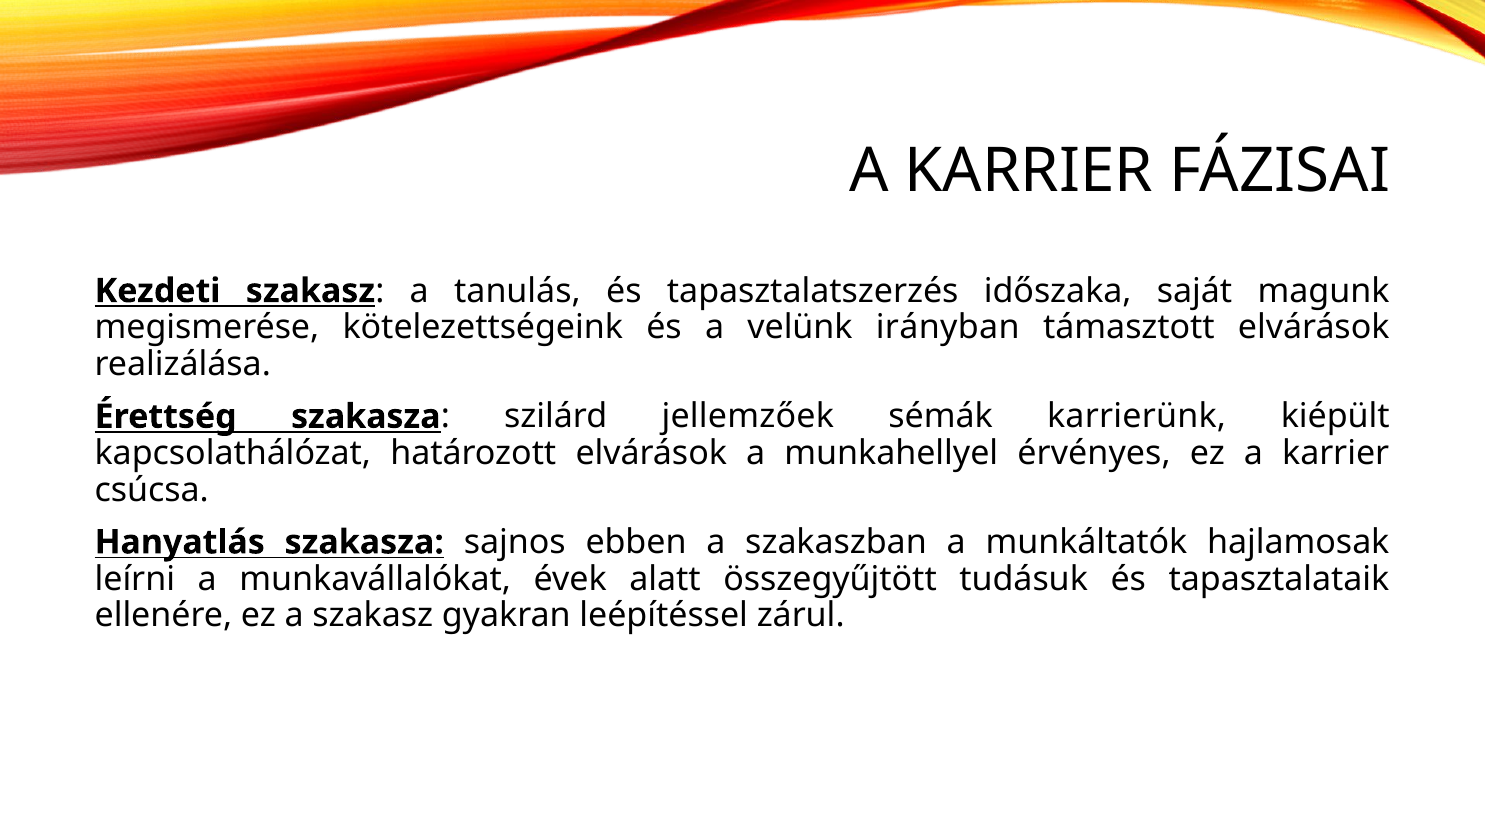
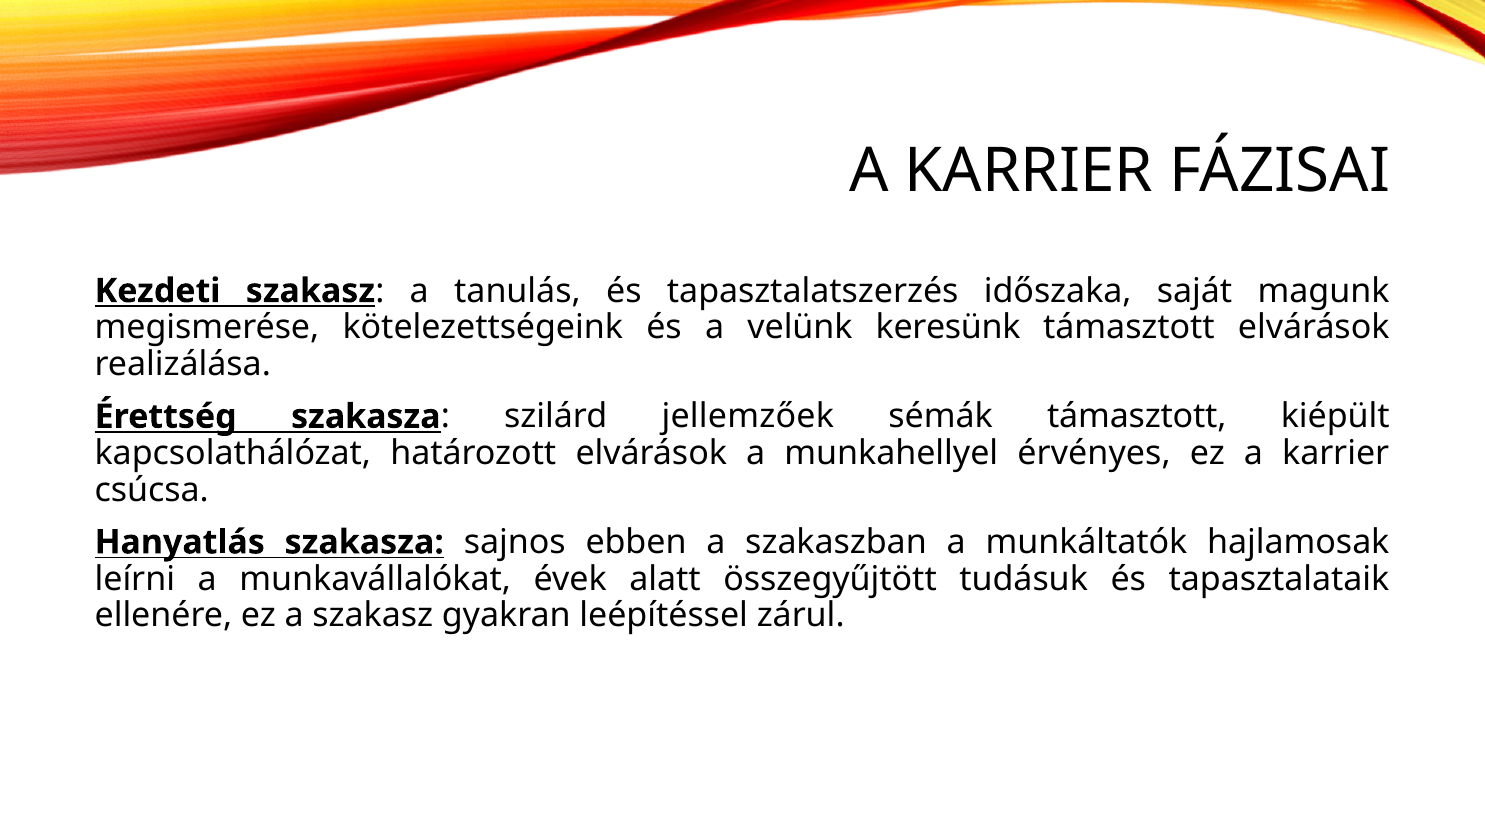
irányban: irányban -> keresünk
sémák karrierünk: karrierünk -> támasztott
